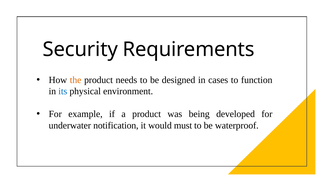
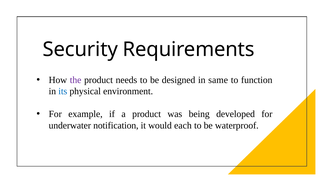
the colour: orange -> purple
cases: cases -> same
must: must -> each
